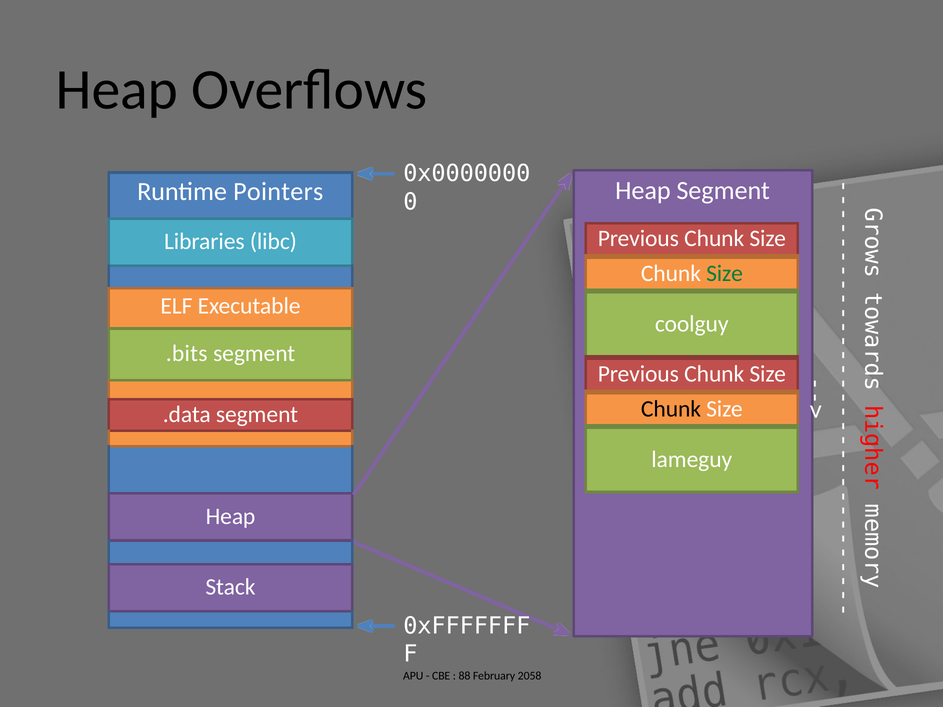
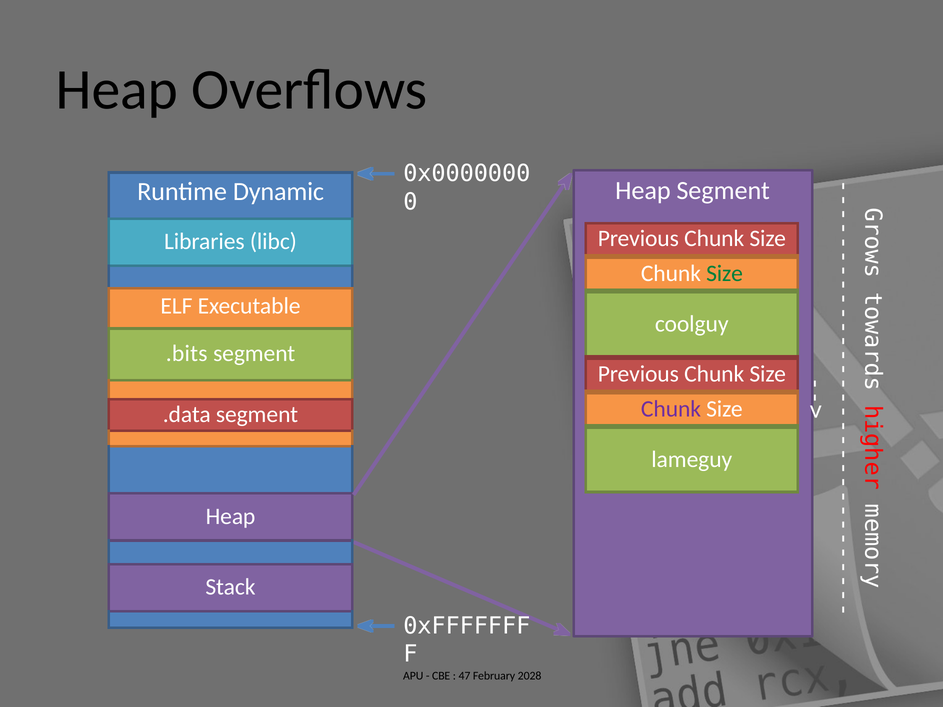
Pointers: Pointers -> Dynamic
Chunk at (671, 409) colour: black -> purple
88: 88 -> 47
2058: 2058 -> 2028
